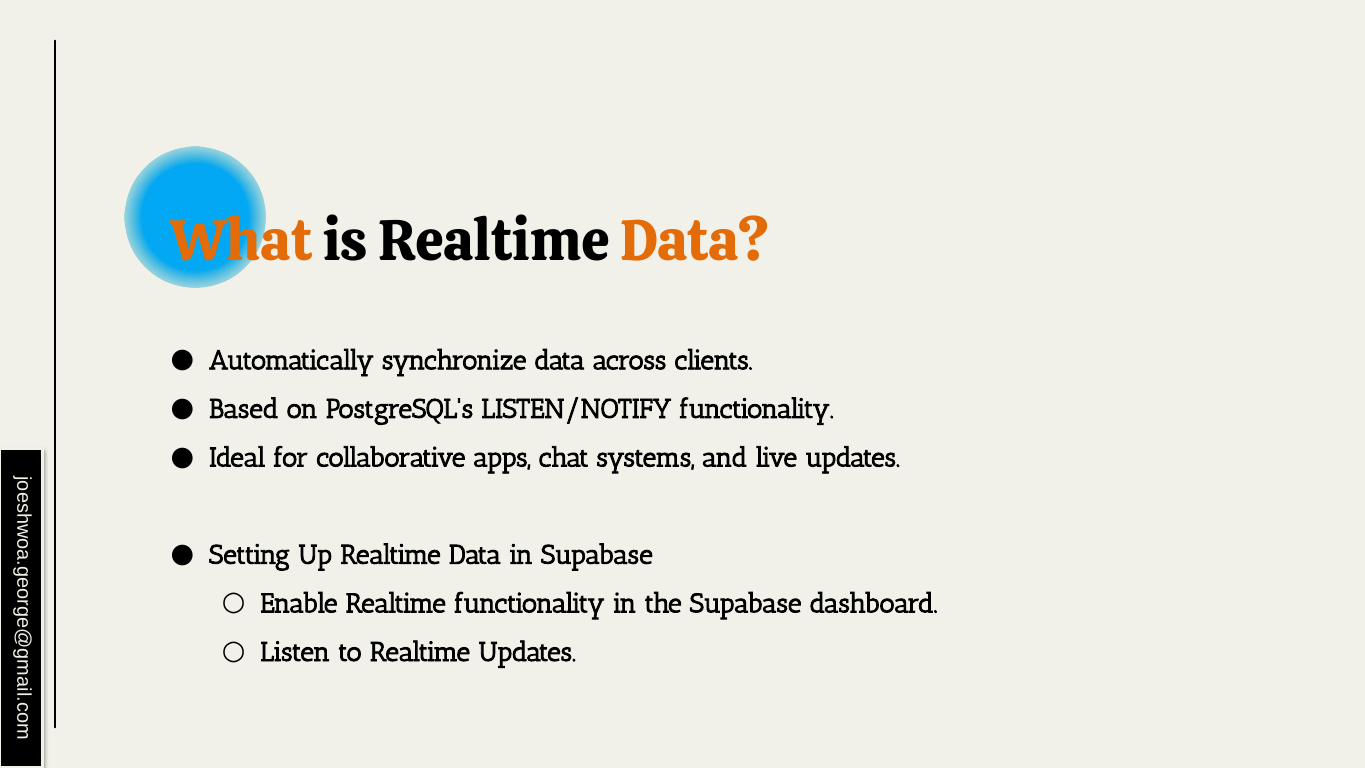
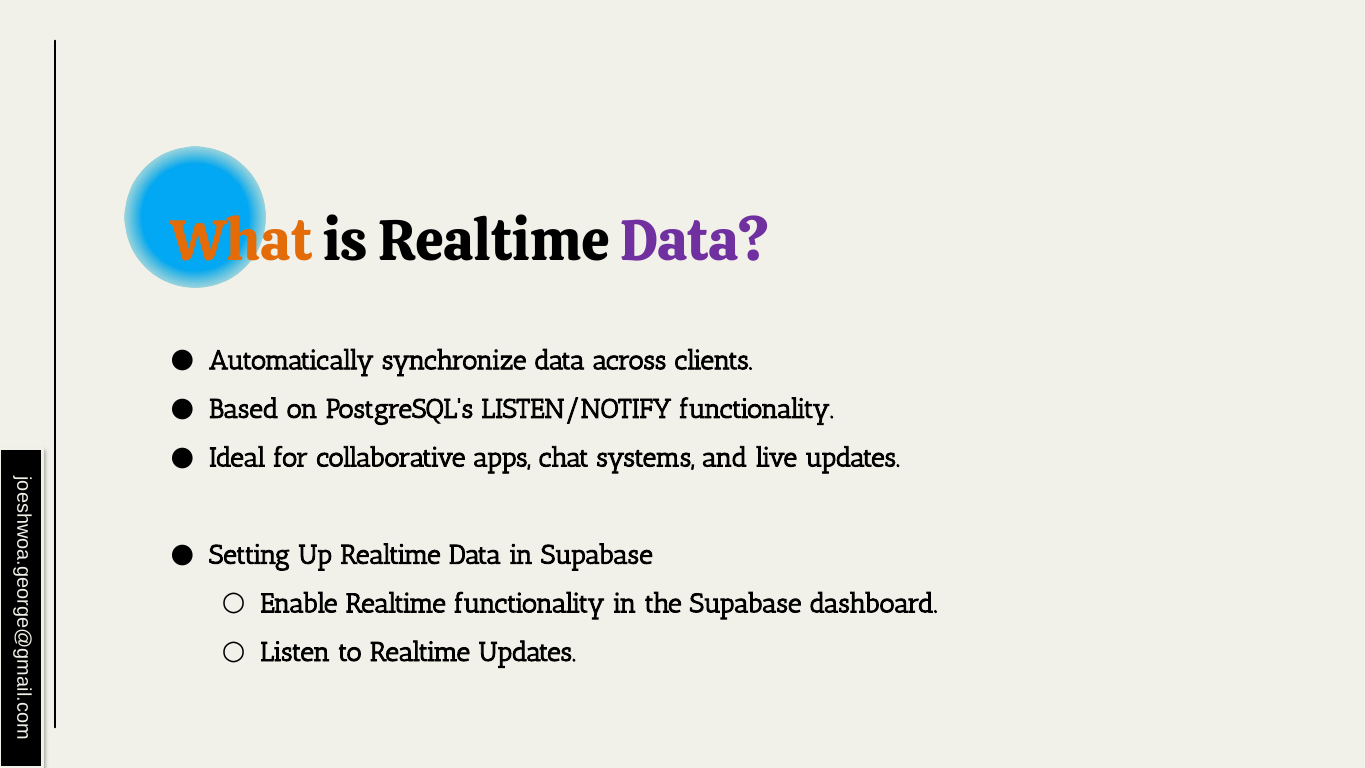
Data at (695, 242) colour: orange -> purple
